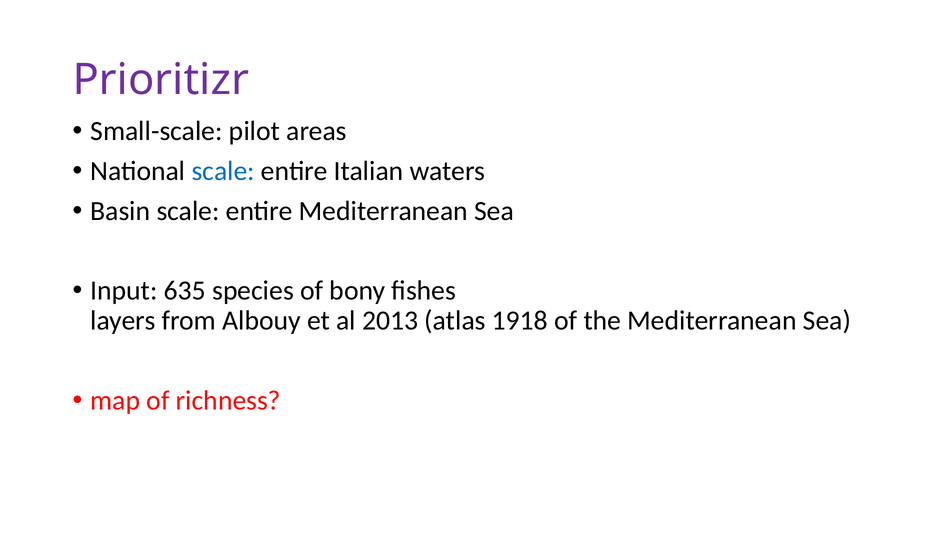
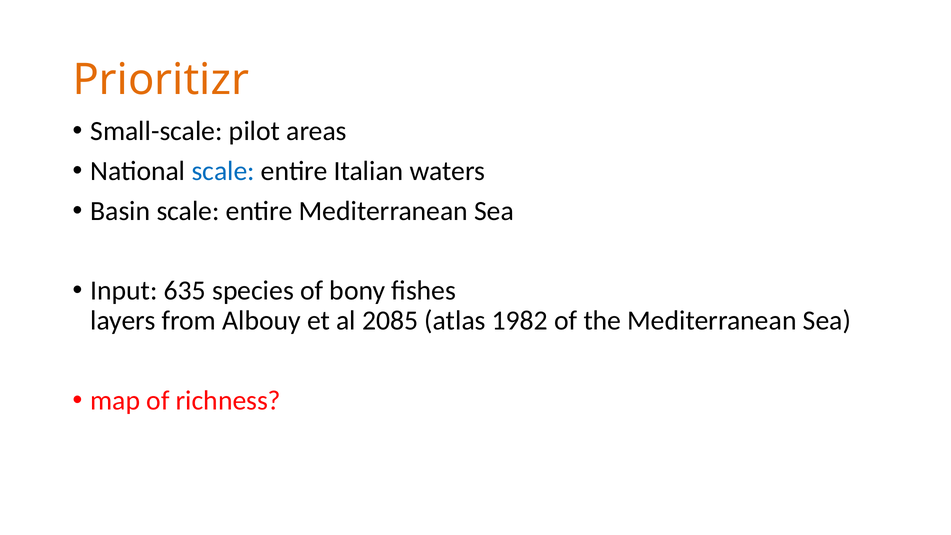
Prioritizr colour: purple -> orange
2013: 2013 -> 2085
1918: 1918 -> 1982
